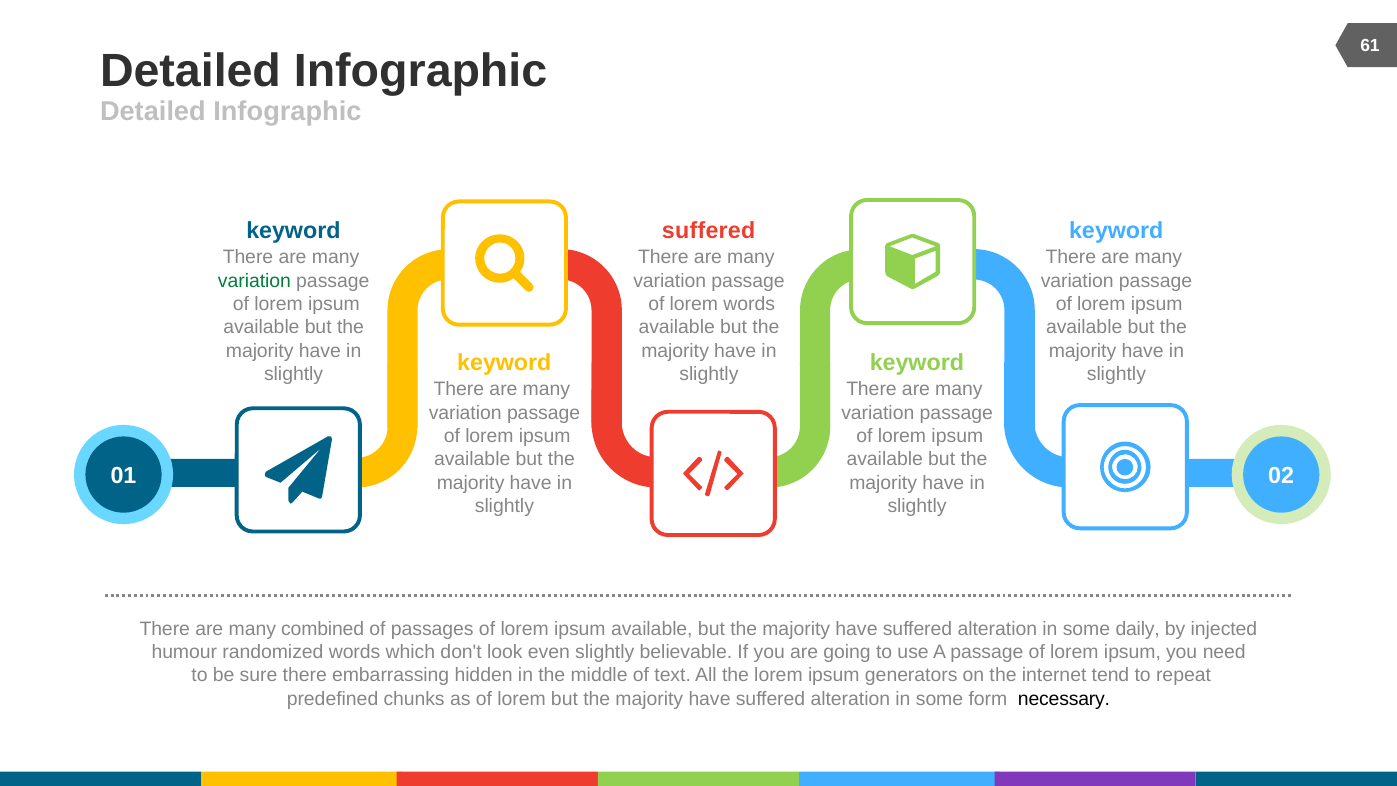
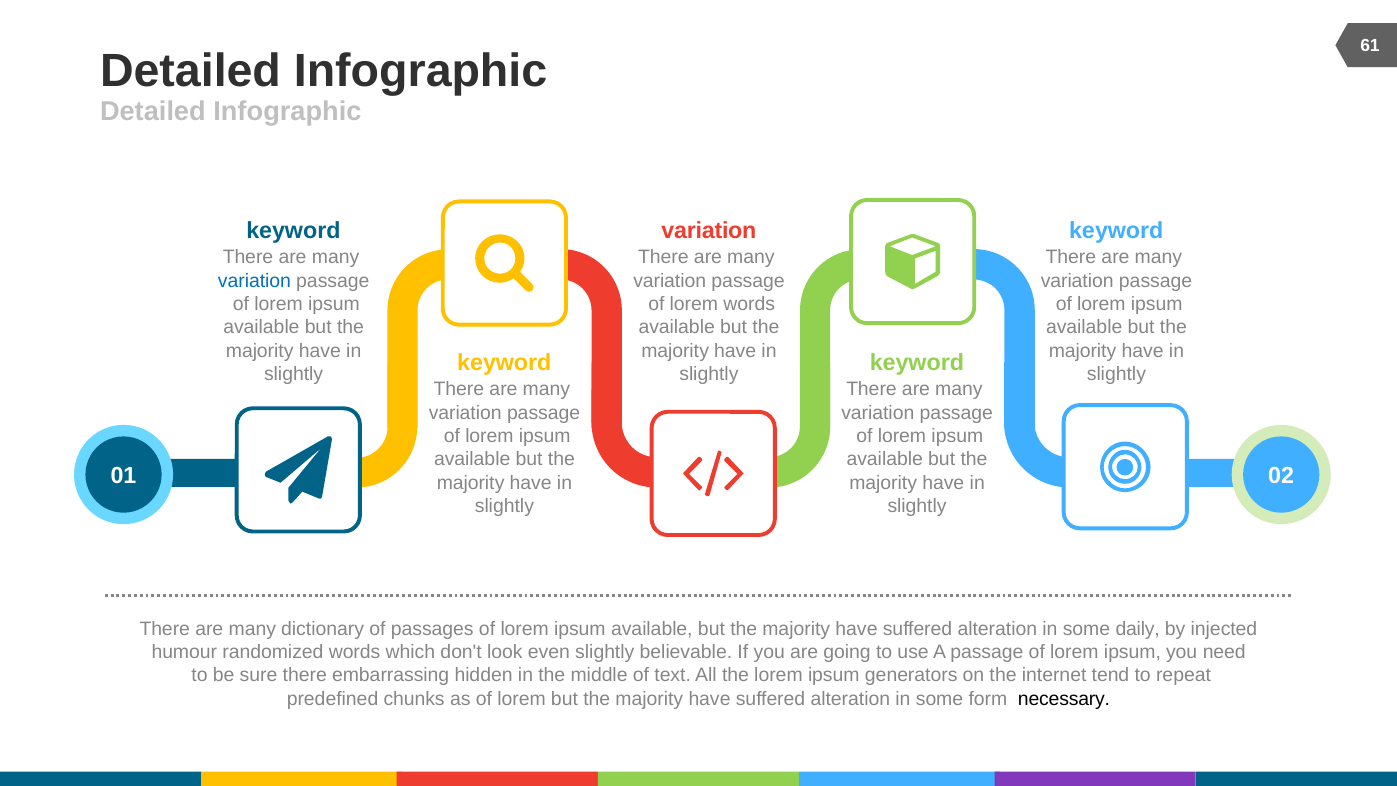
suffered at (709, 230): suffered -> variation
variation at (254, 281) colour: green -> blue
combined: combined -> dictionary
